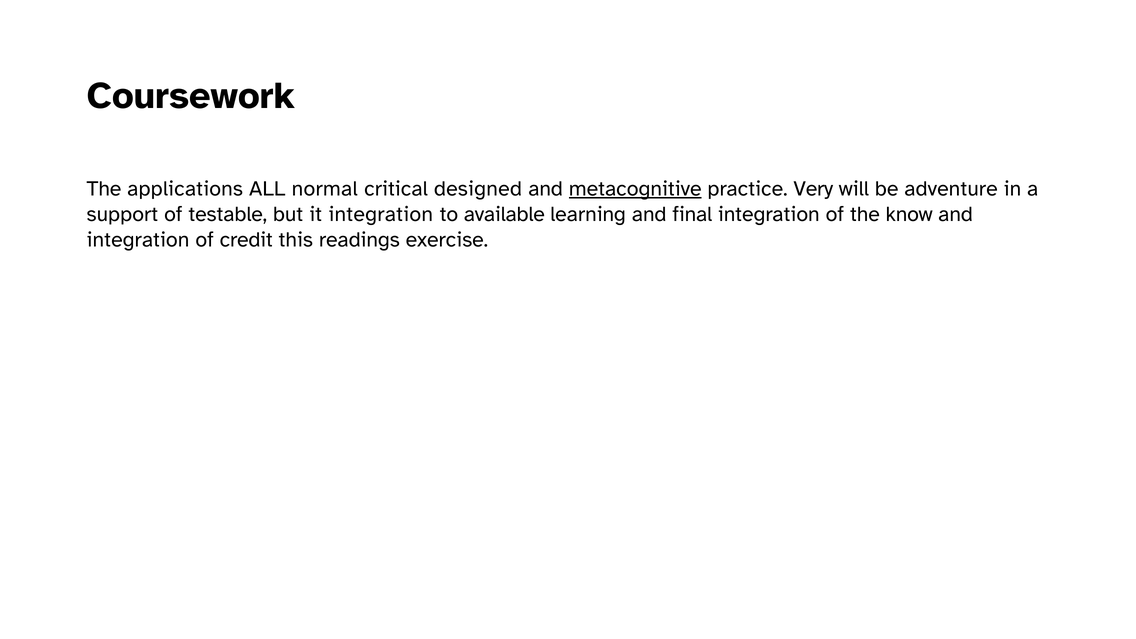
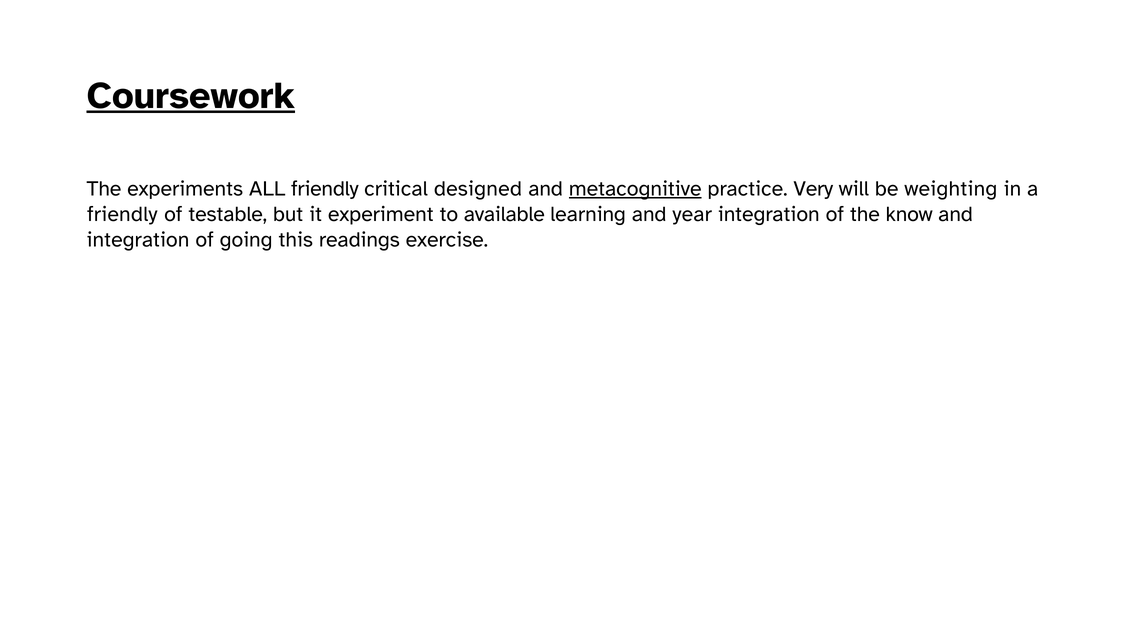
Coursework underline: none -> present
applications: applications -> experiments
ALL normal: normal -> friendly
adventure: adventure -> weighting
support at (122, 214): support -> friendly
it integration: integration -> experiment
final: final -> year
credit: credit -> going
